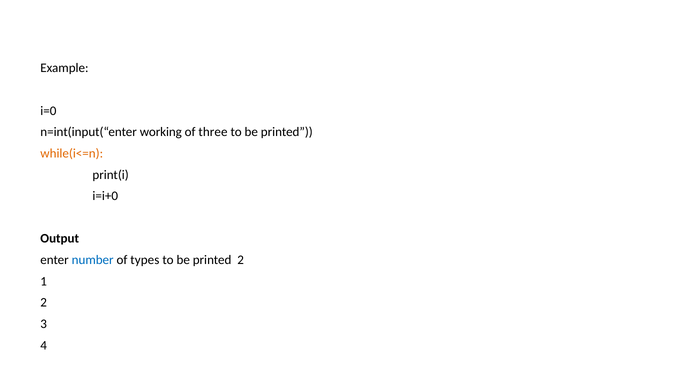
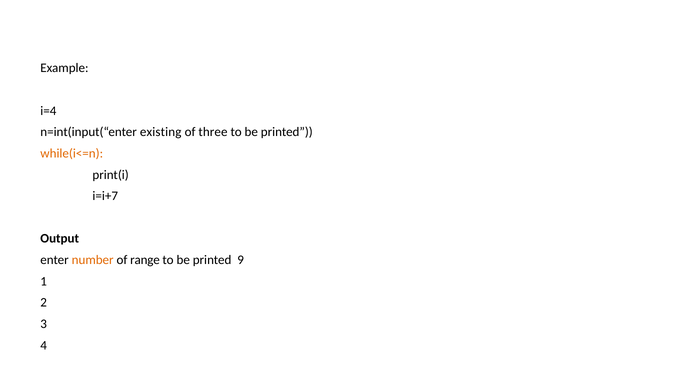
i=0: i=0 -> i=4
working: working -> existing
i=i+0: i=i+0 -> i=i+7
number colour: blue -> orange
types: types -> range
printed 2: 2 -> 9
